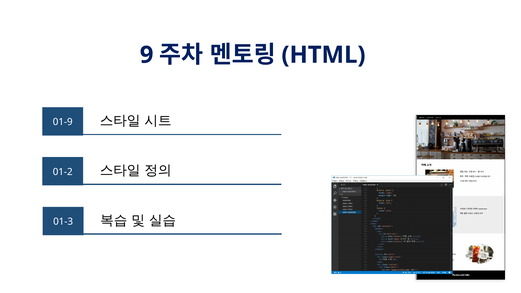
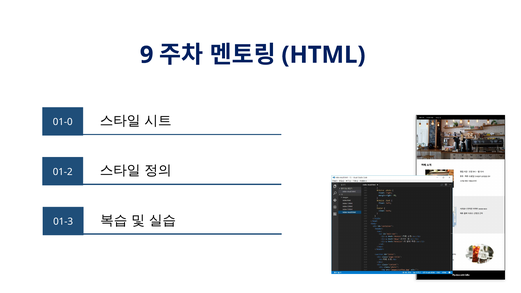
01-9: 01-9 -> 01-0
